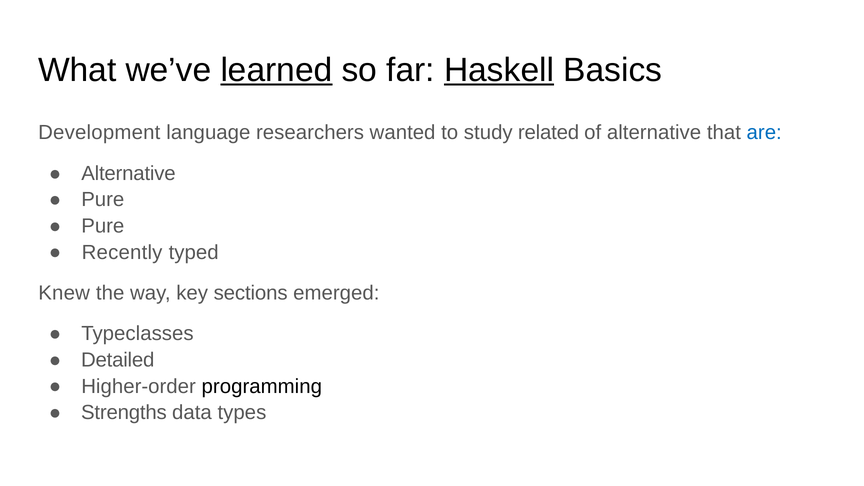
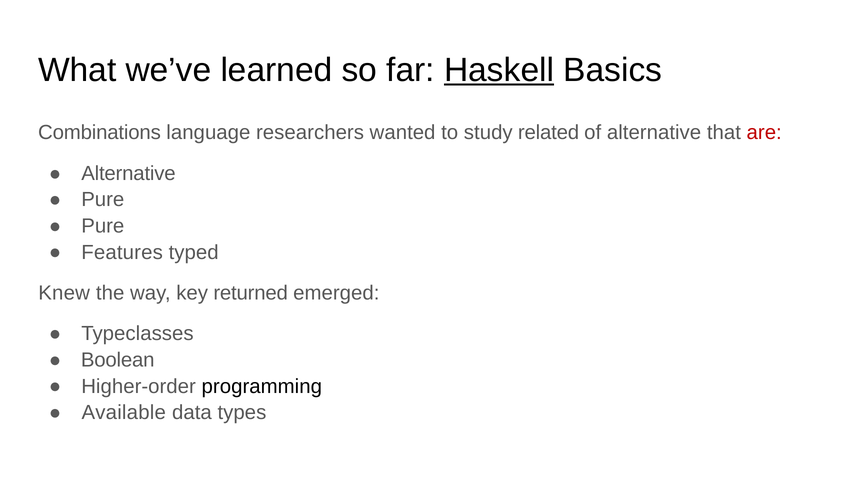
learned underline: present -> none
Development: Development -> Combinations
are colour: blue -> red
Recently: Recently -> Features
sections: sections -> returned
Detailed: Detailed -> Boolean
Strengths: Strengths -> Available
